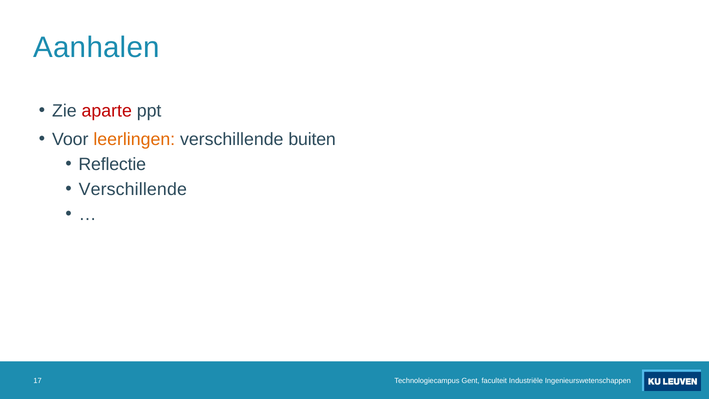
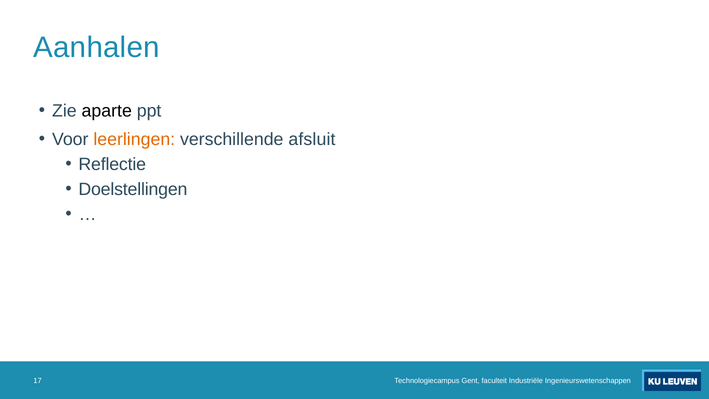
aparte colour: red -> black
buiten: buiten -> afsluit
Verschillende at (133, 189): Verschillende -> Doelstellingen
